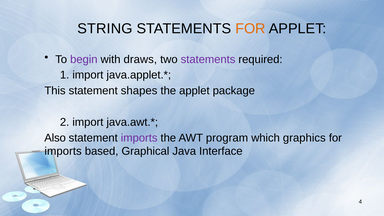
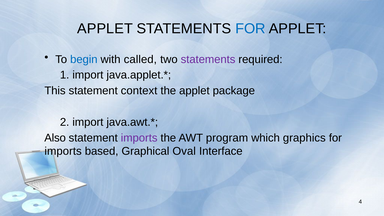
STRING at (105, 29): STRING -> APPLET
FOR at (250, 29) colour: orange -> blue
begin colour: purple -> blue
draws: draws -> called
shapes: shapes -> context
Java: Java -> Oval
